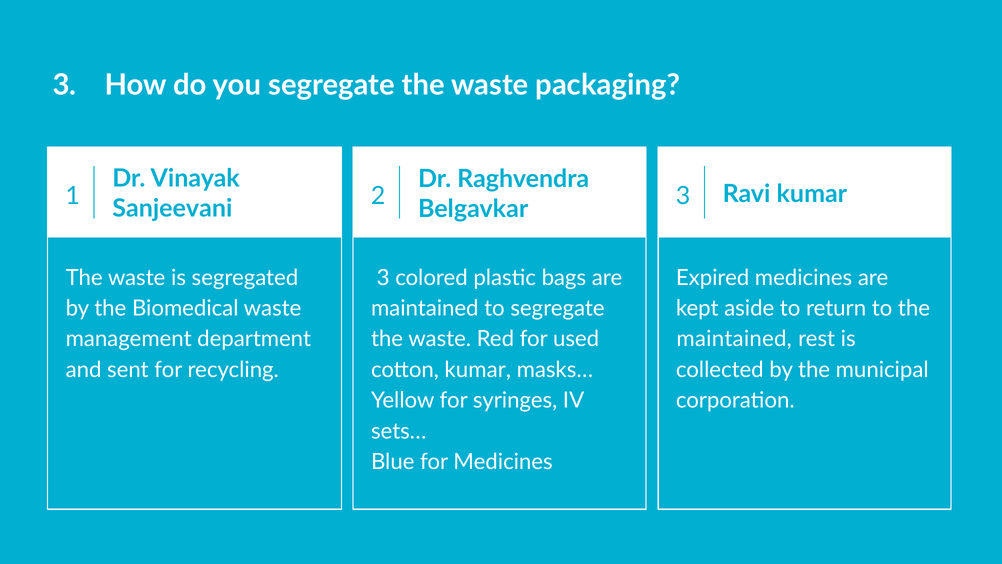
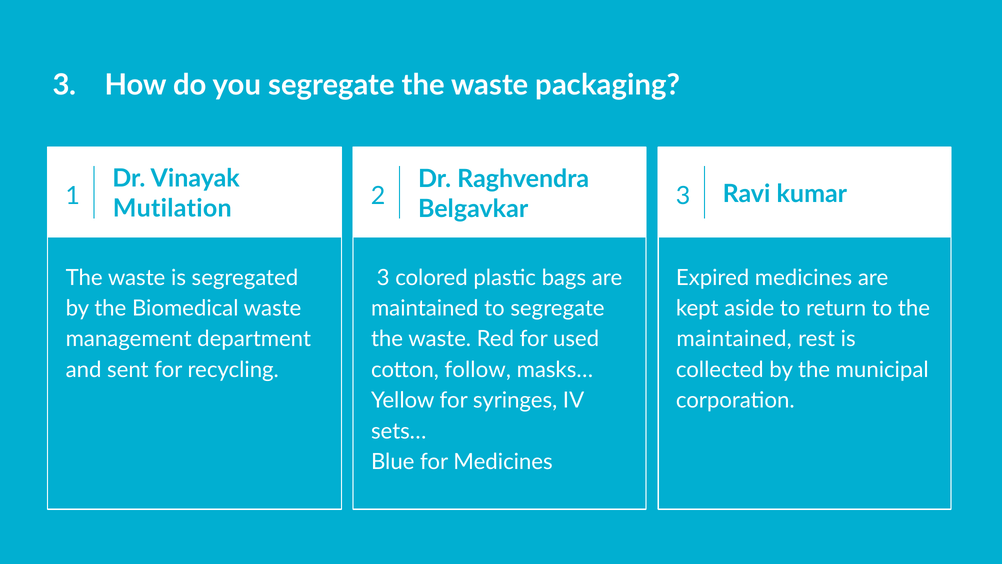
Sanjeevani: Sanjeevani -> Mutilation
cotton kumar: kumar -> follow
